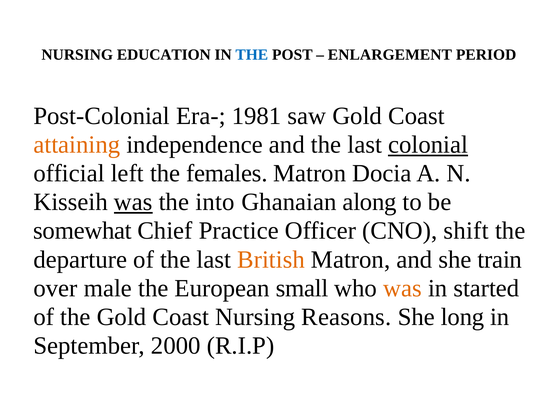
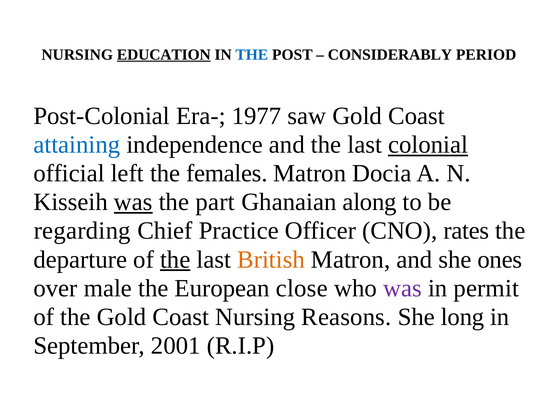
EDUCATION underline: none -> present
ENLARGEMENT: ENLARGEMENT -> CONSIDERABLY
1981: 1981 -> 1977
attaining colour: orange -> blue
into: into -> part
somewhat: somewhat -> regarding
shift: shift -> rates
the at (175, 259) underline: none -> present
train: train -> ones
small: small -> close
was at (403, 288) colour: orange -> purple
started: started -> permit
2000: 2000 -> 2001
